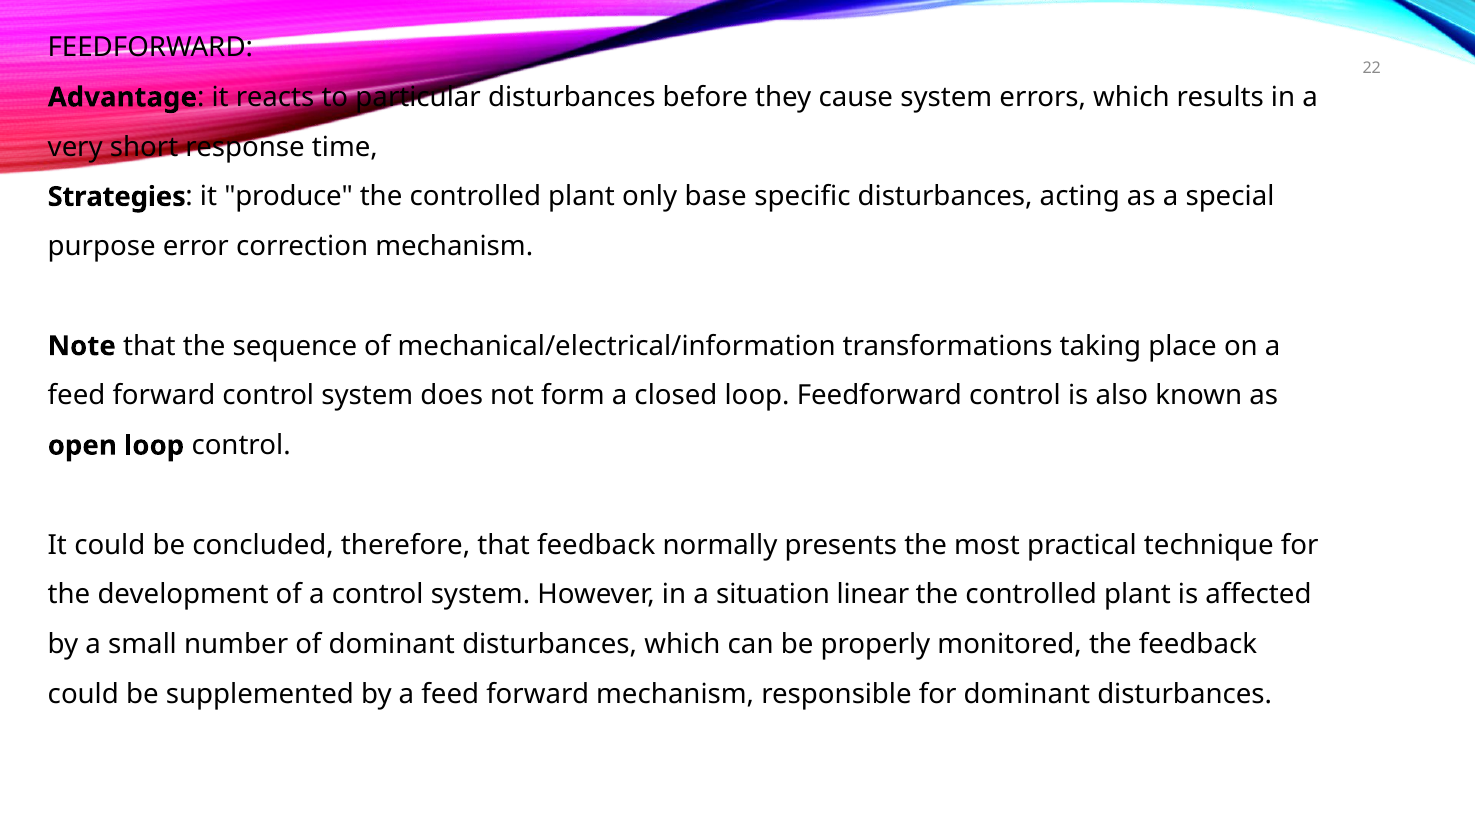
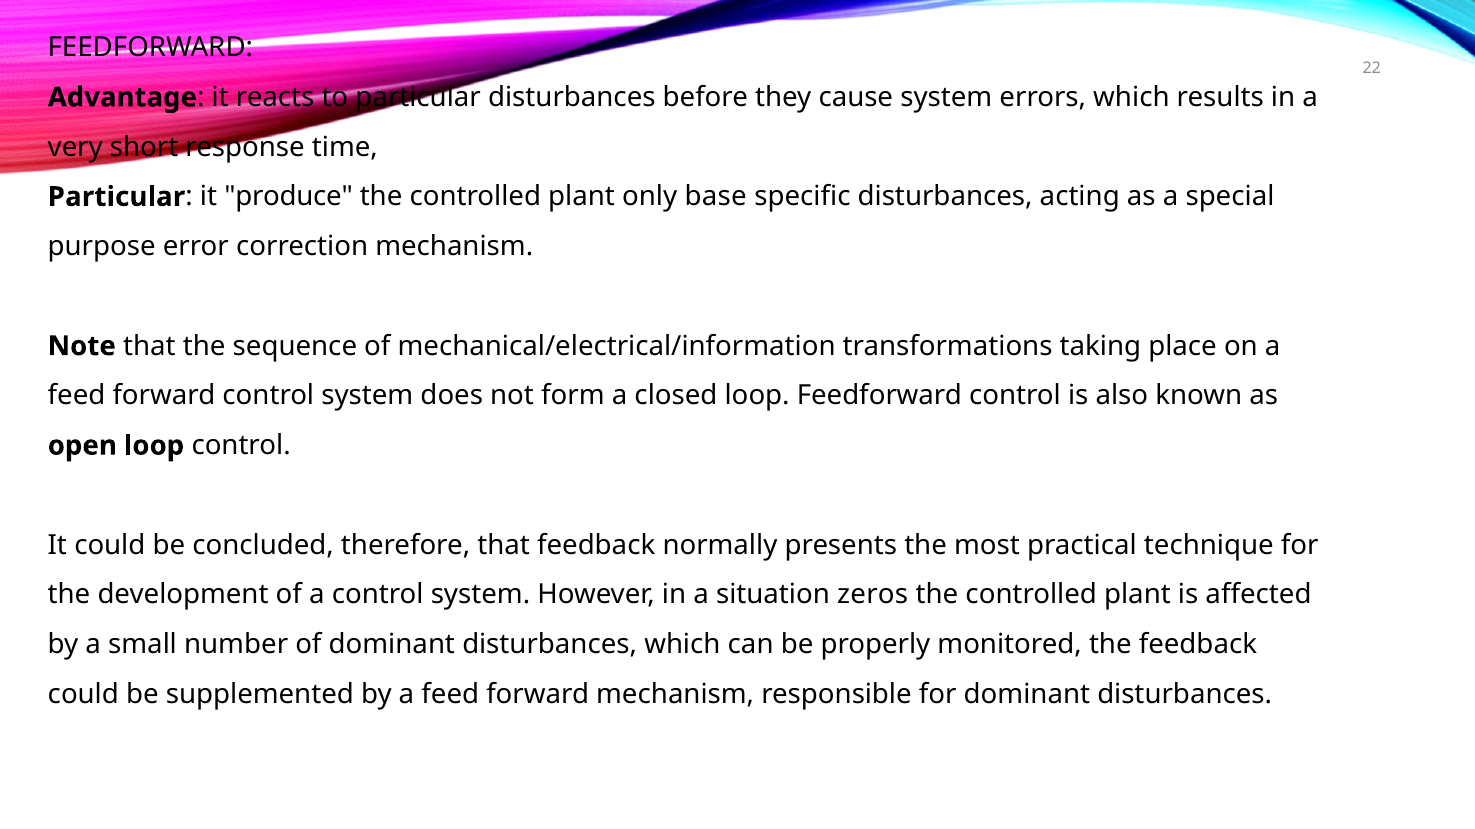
Strategies at (117, 197): Strategies -> Particular
linear: linear -> zeros
